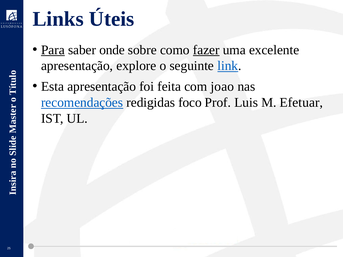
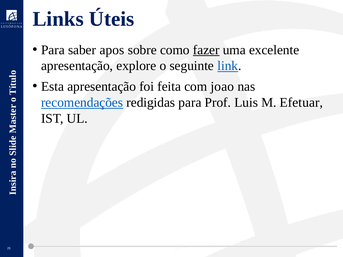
Para at (53, 50) underline: present -> none
onde: onde -> apos
redigidas foco: foco -> para
